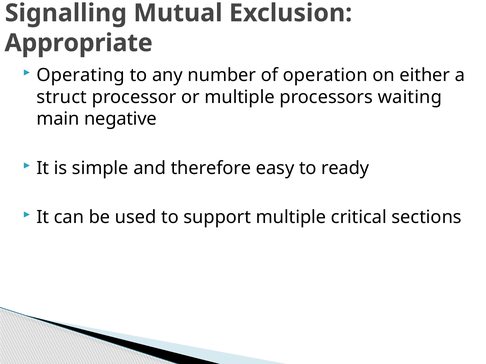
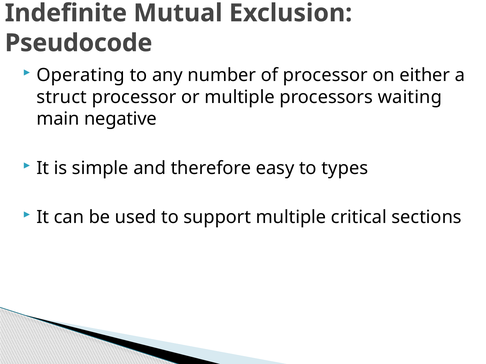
Signalling: Signalling -> Indefinite
Appropriate: Appropriate -> Pseudocode
of operation: operation -> processor
ready: ready -> types
